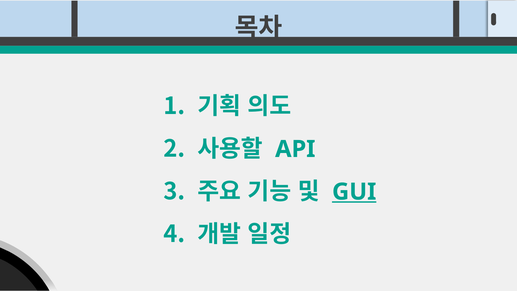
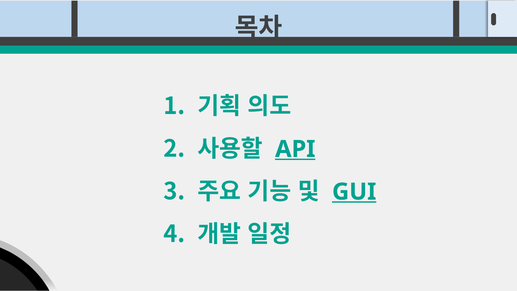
API underline: none -> present
